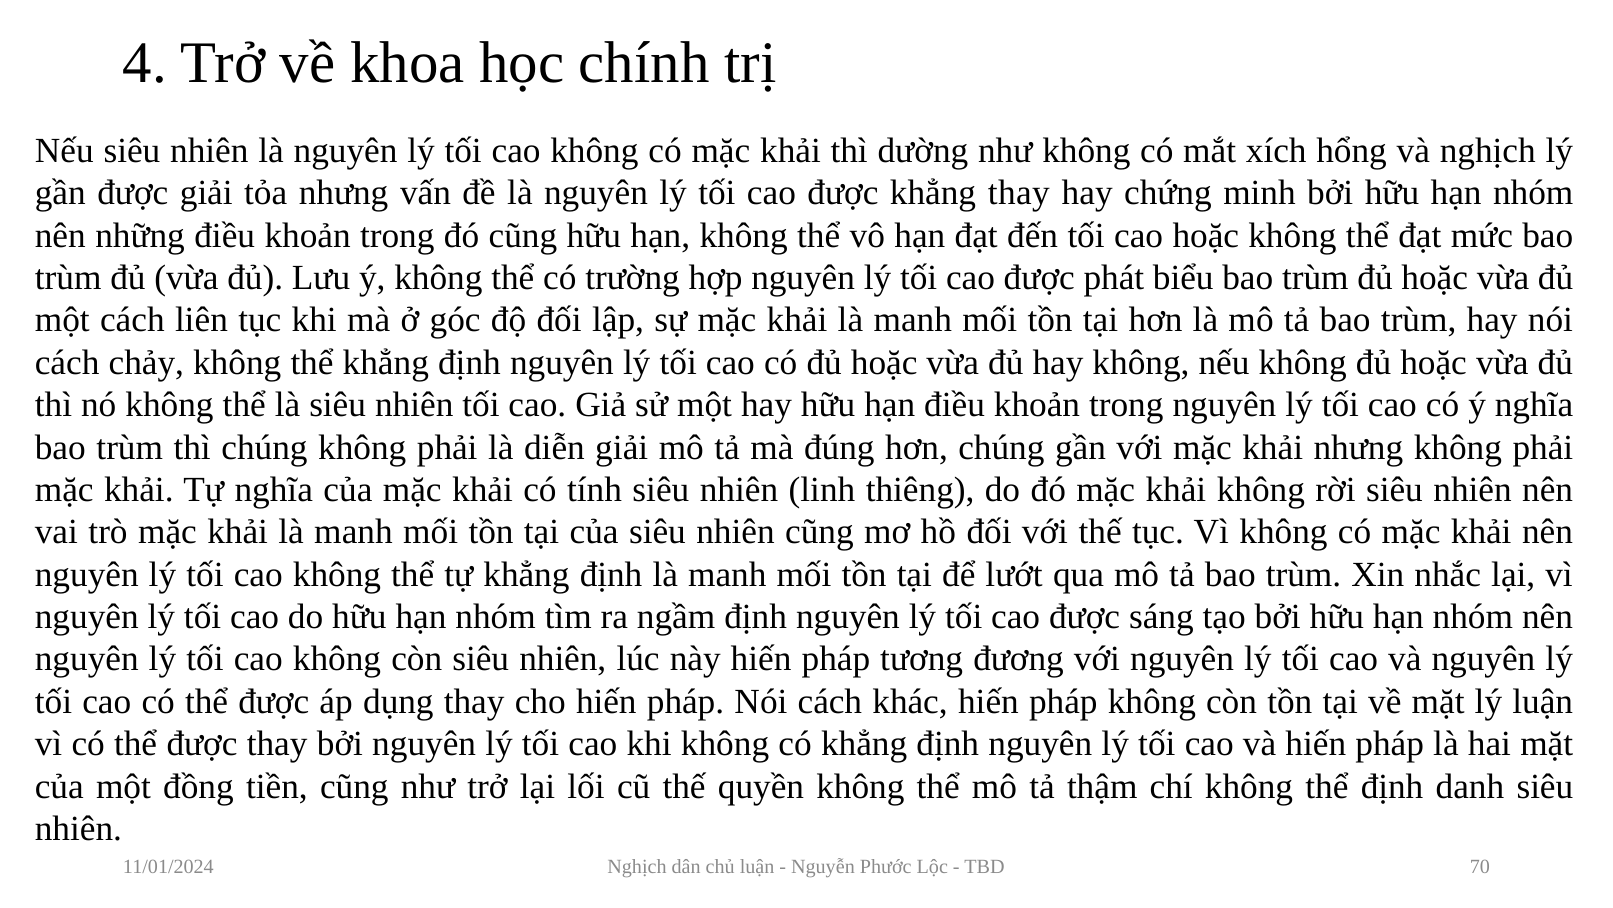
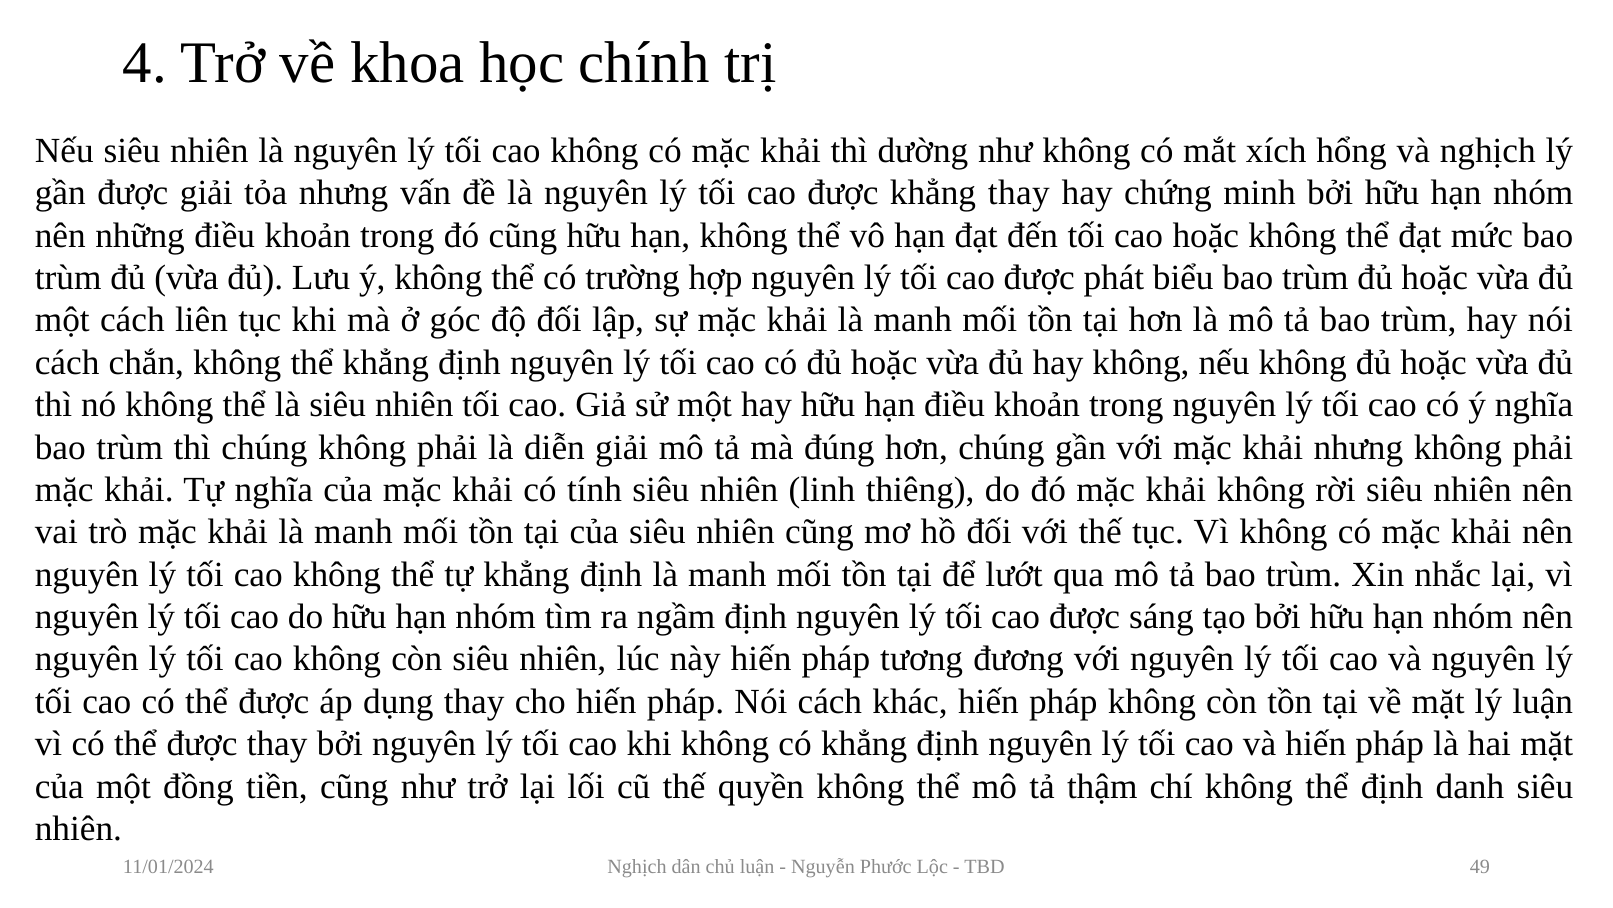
chảy: chảy -> chắn
70: 70 -> 49
